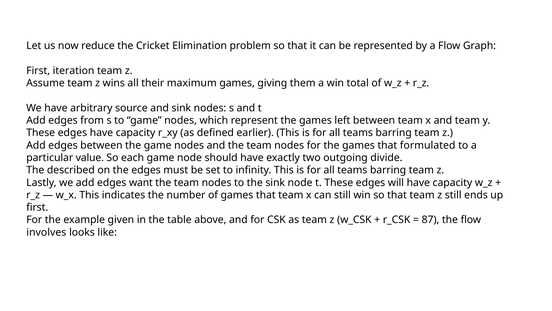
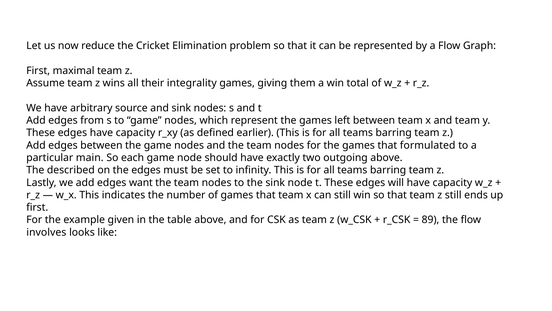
iteration: iteration -> maximal
maximum: maximum -> integrality
value: value -> main
outgoing divide: divide -> above
87: 87 -> 89
